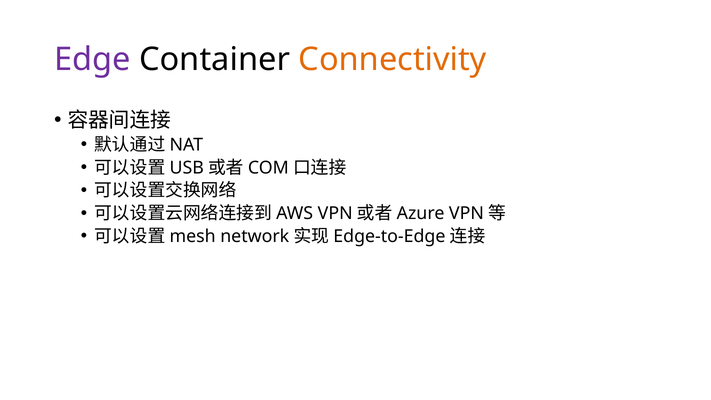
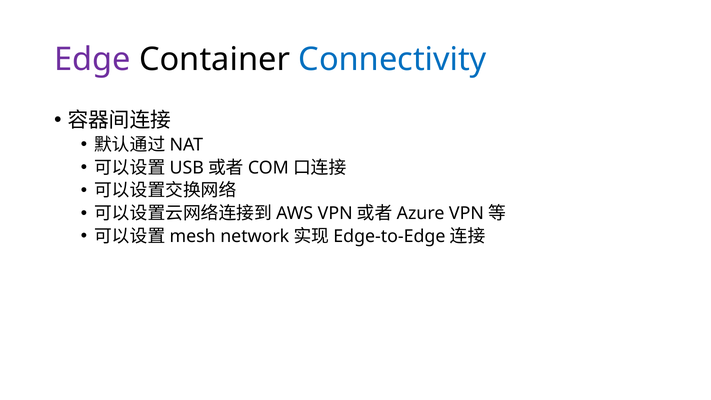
Connectivity colour: orange -> blue
